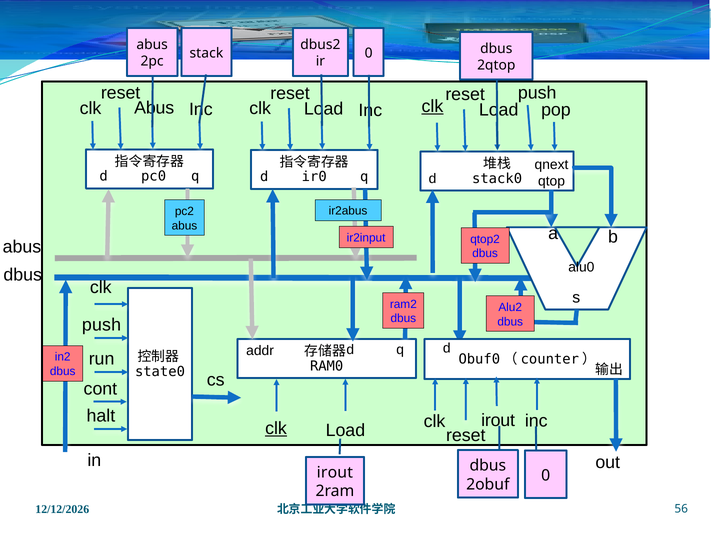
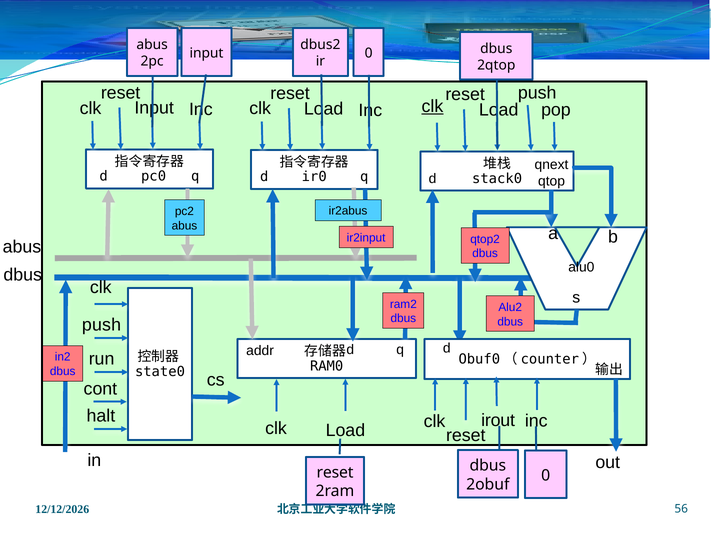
stack at (206, 53): stack -> input
Abus at (154, 108): Abus -> Input
clk at (276, 428) underline: present -> none
irout at (335, 473): irout -> reset
